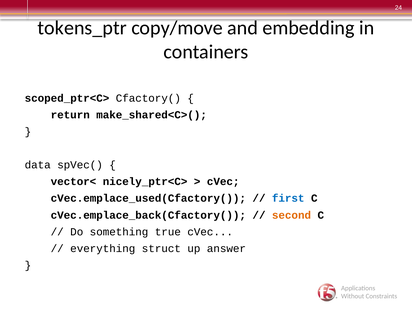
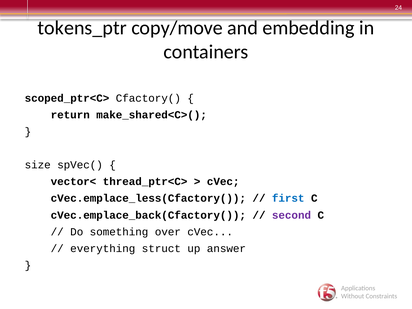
data: data -> size
nicely_ptr<C>: nicely_ptr<C> -> thread_ptr<C>
cVec.emplace_used(Cfactory(: cVec.emplace_used(Cfactory( -> cVec.emplace_less(Cfactory(
second colour: orange -> purple
true: true -> over
